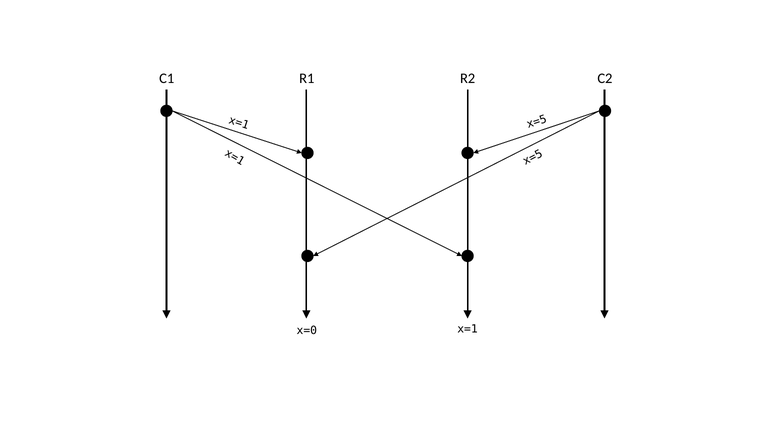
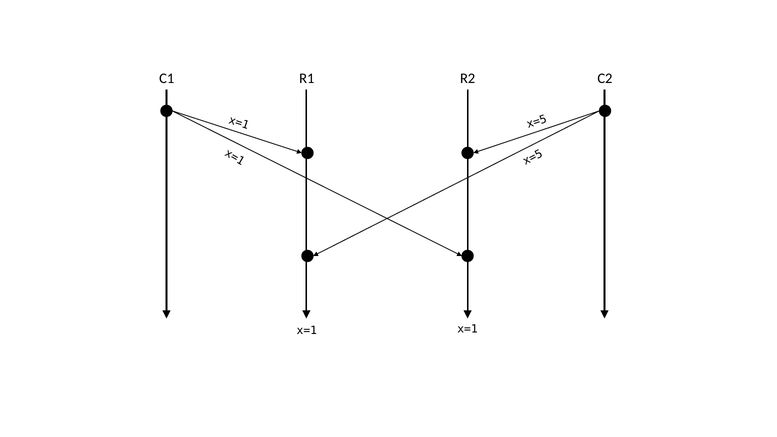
x=0 at (307, 331): x=0 -> x=1
